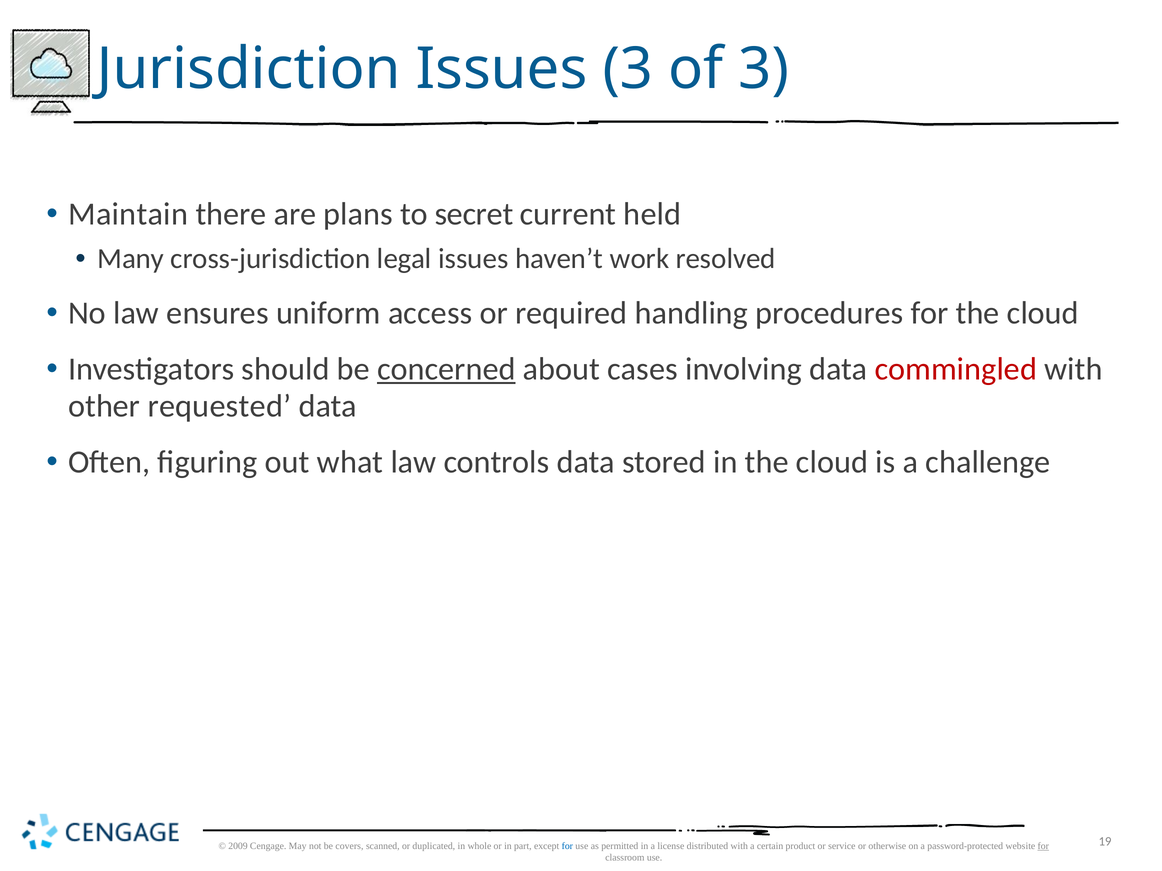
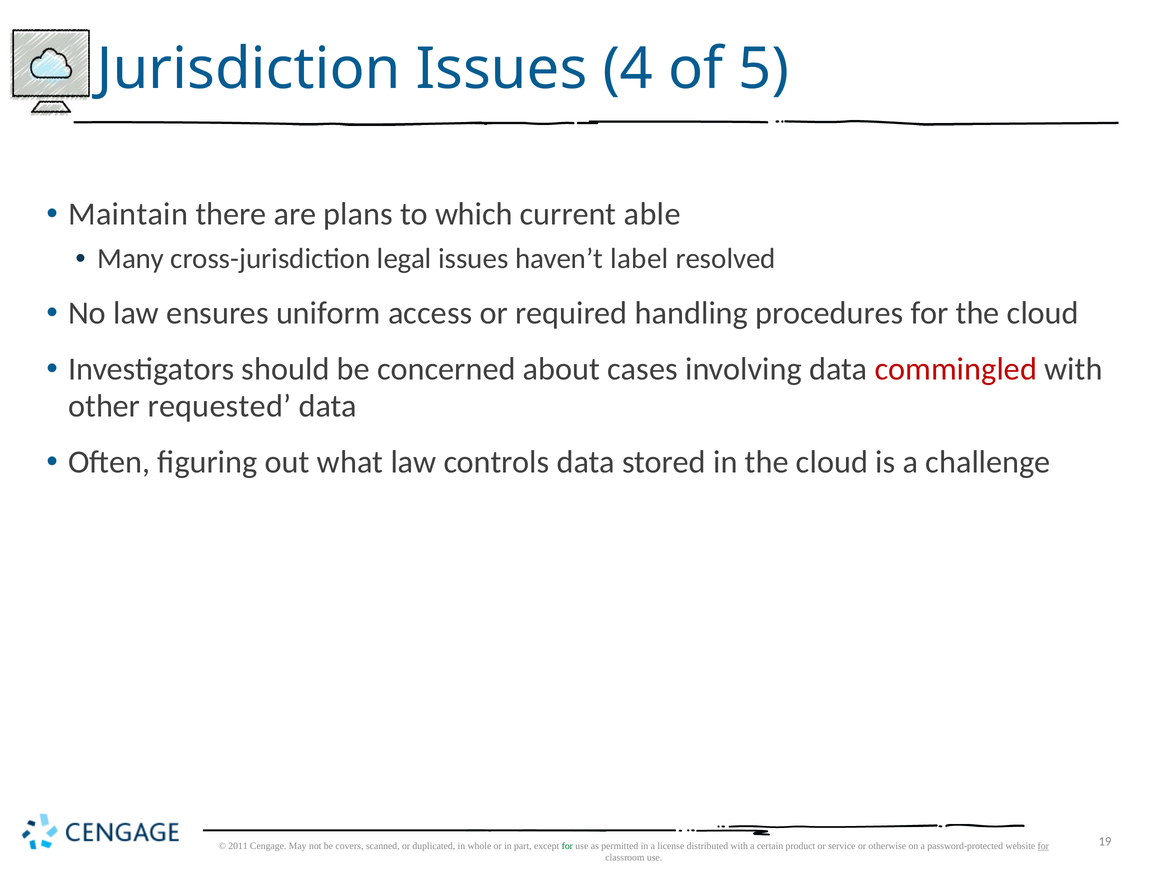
Issues 3: 3 -> 4
of 3: 3 -> 5
secret: secret -> which
held: held -> able
work: work -> label
concerned underline: present -> none
2009: 2009 -> 2011
for at (567, 846) colour: blue -> green
